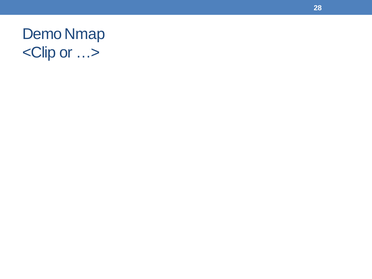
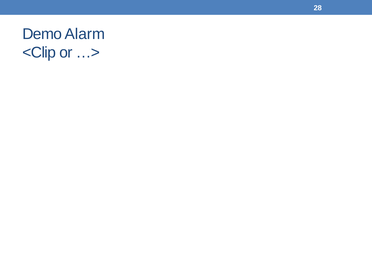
Nmap: Nmap -> Alarm
